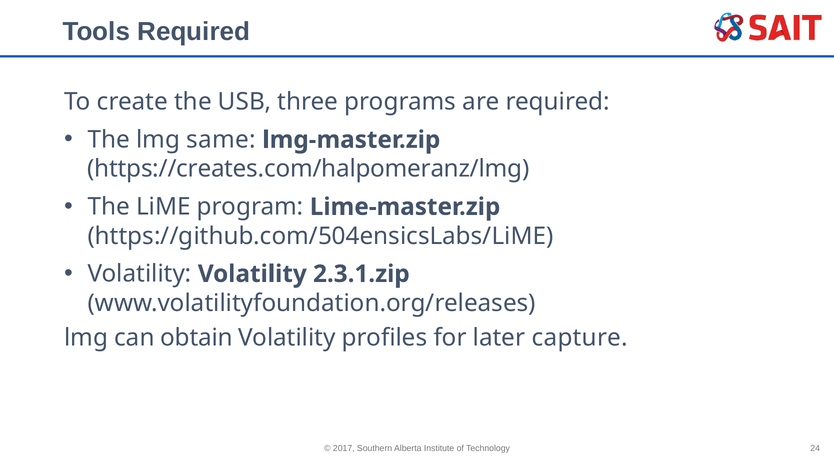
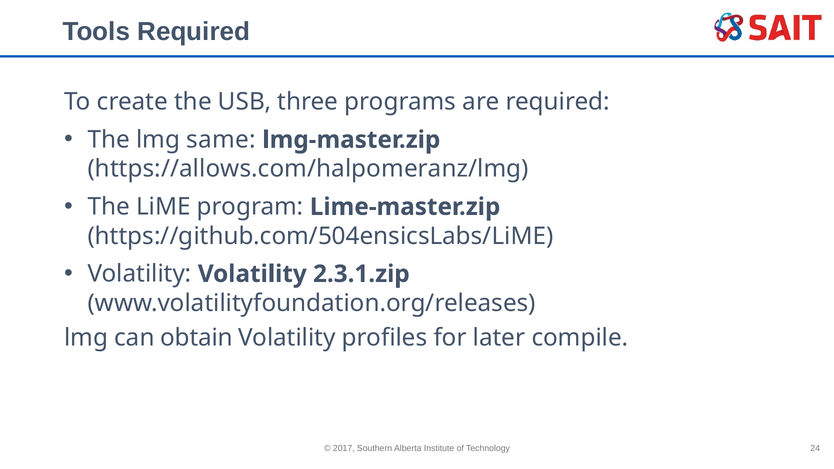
https://creates.com/halpomeranz/lmg: https://creates.com/halpomeranz/lmg -> https://allows.com/halpomeranz/lmg
capture: capture -> compile
